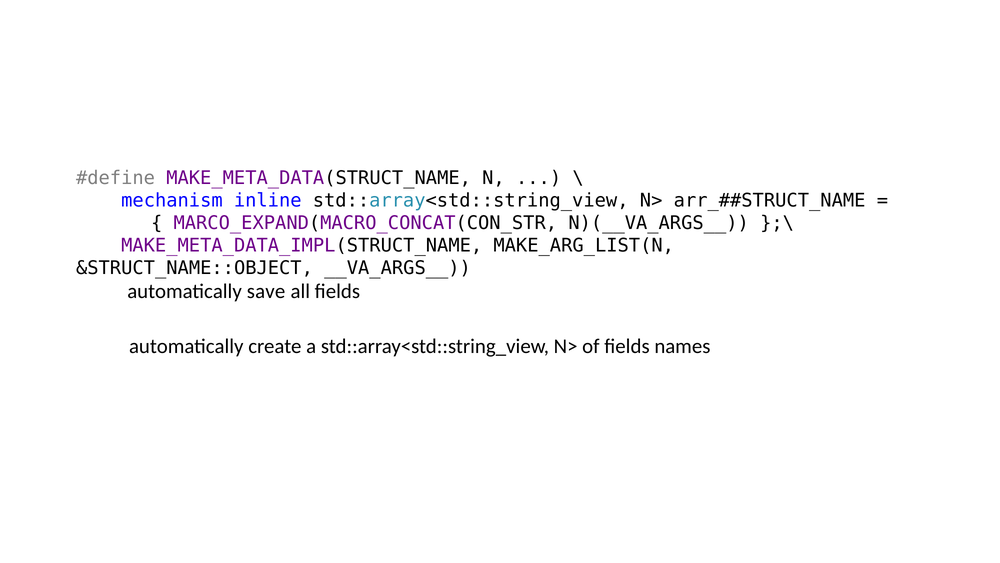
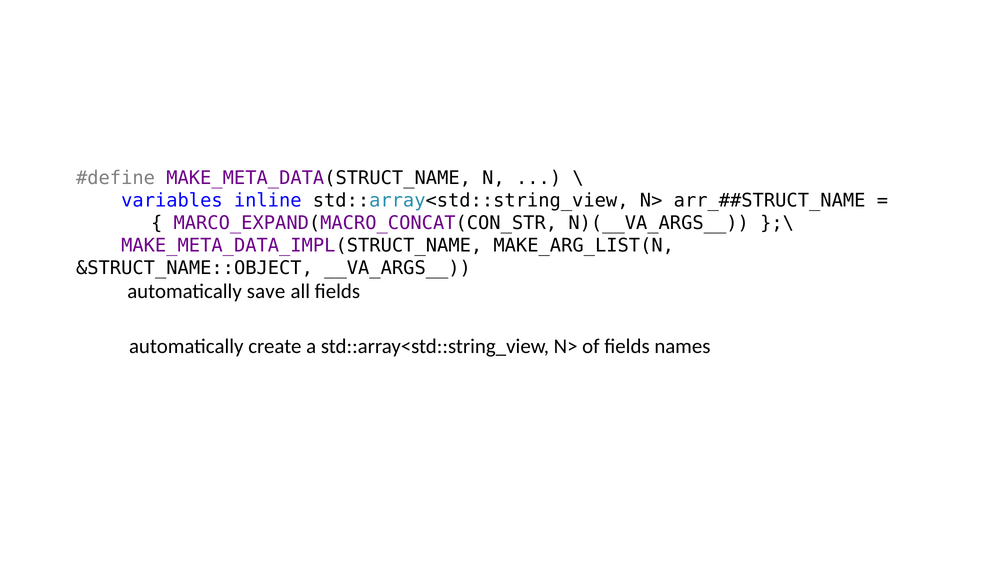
mechanism: mechanism -> variables
